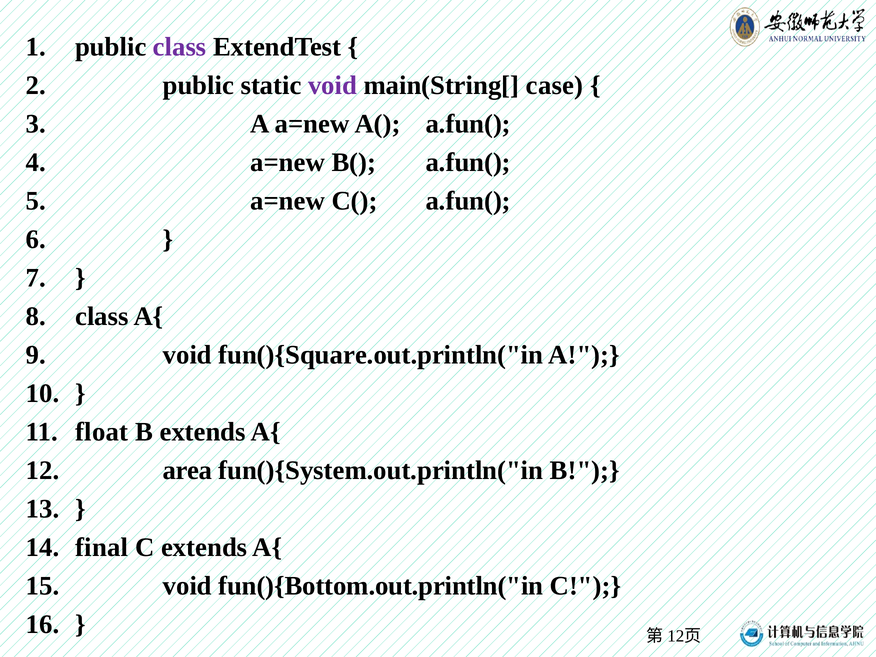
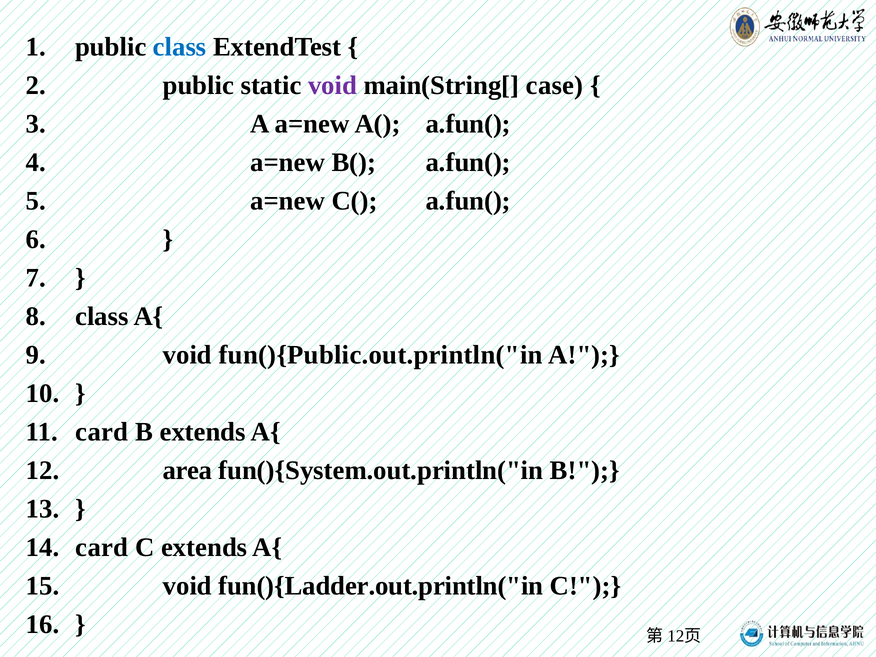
class at (180, 47) colour: purple -> blue
fun(){Square.out.println("in: fun(){Square.out.println("in -> fun(){Public.out.println("in
float at (102, 432): float -> card
final at (102, 548): final -> card
fun(){Bottom.out.println("in: fun(){Bottom.out.println("in -> fun(){Ladder.out.println("in
